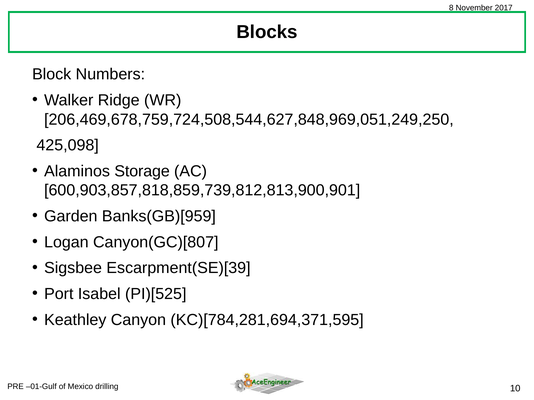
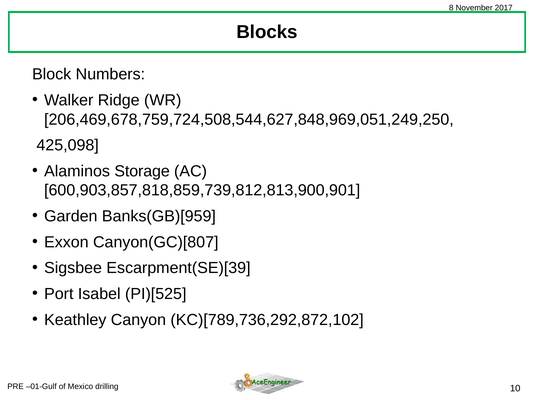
Logan: Logan -> Exxon
KC)[784,281,694,371,595: KC)[784,281,694,371,595 -> KC)[789,736,292,872,102
